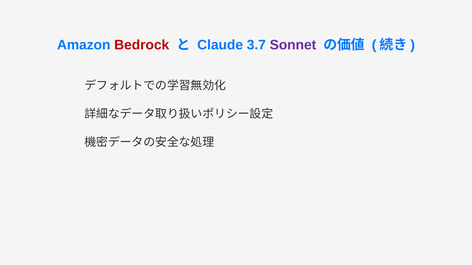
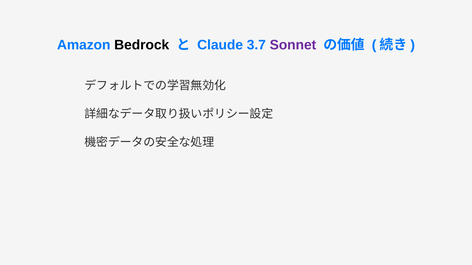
Bedrock colour: red -> black
